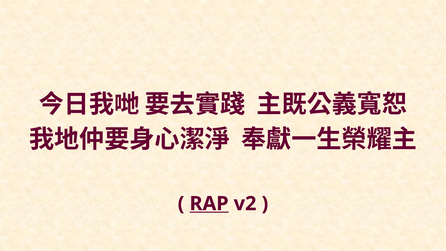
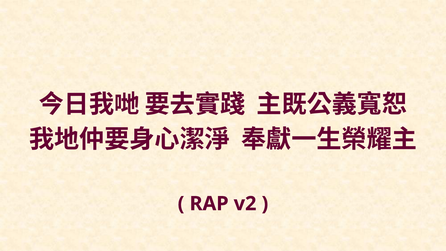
RAP underline: present -> none
